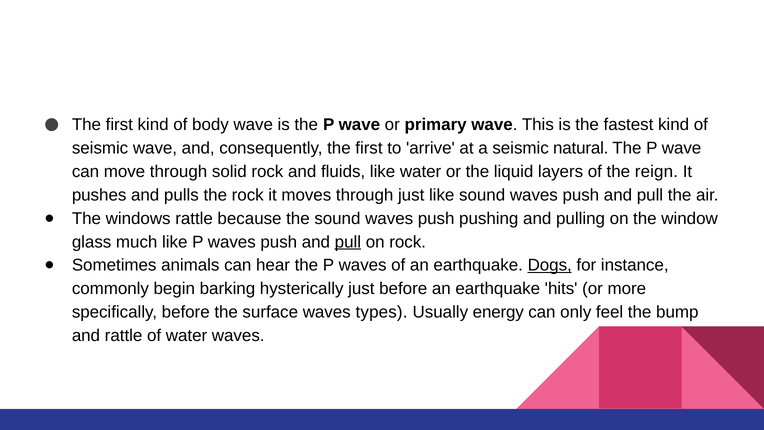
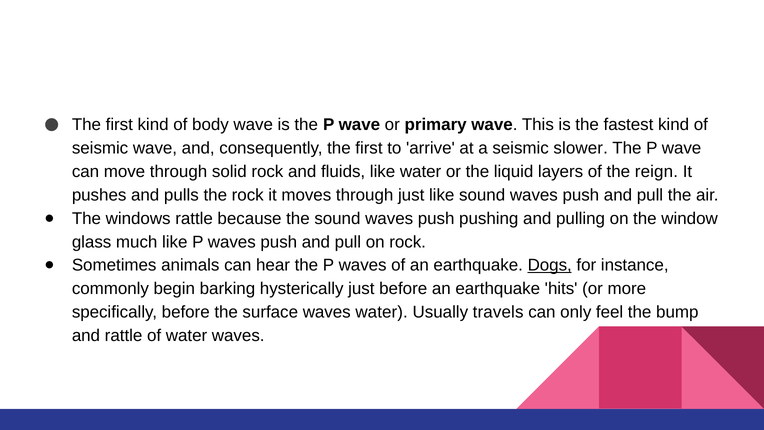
natural: natural -> slower
pull at (348, 242) underline: present -> none
waves types: types -> water
energy: energy -> travels
